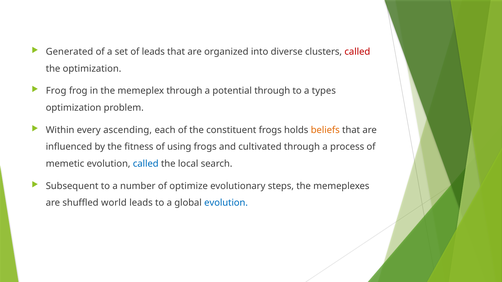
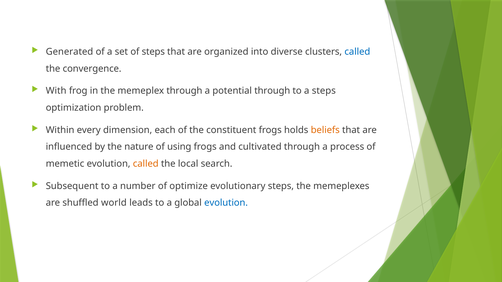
of leads: leads -> steps
called at (357, 52) colour: red -> blue
the optimization: optimization -> convergence
Frog at (56, 91): Frog -> With
a types: types -> steps
ascending: ascending -> dimension
fitness: fitness -> nature
called at (146, 164) colour: blue -> orange
